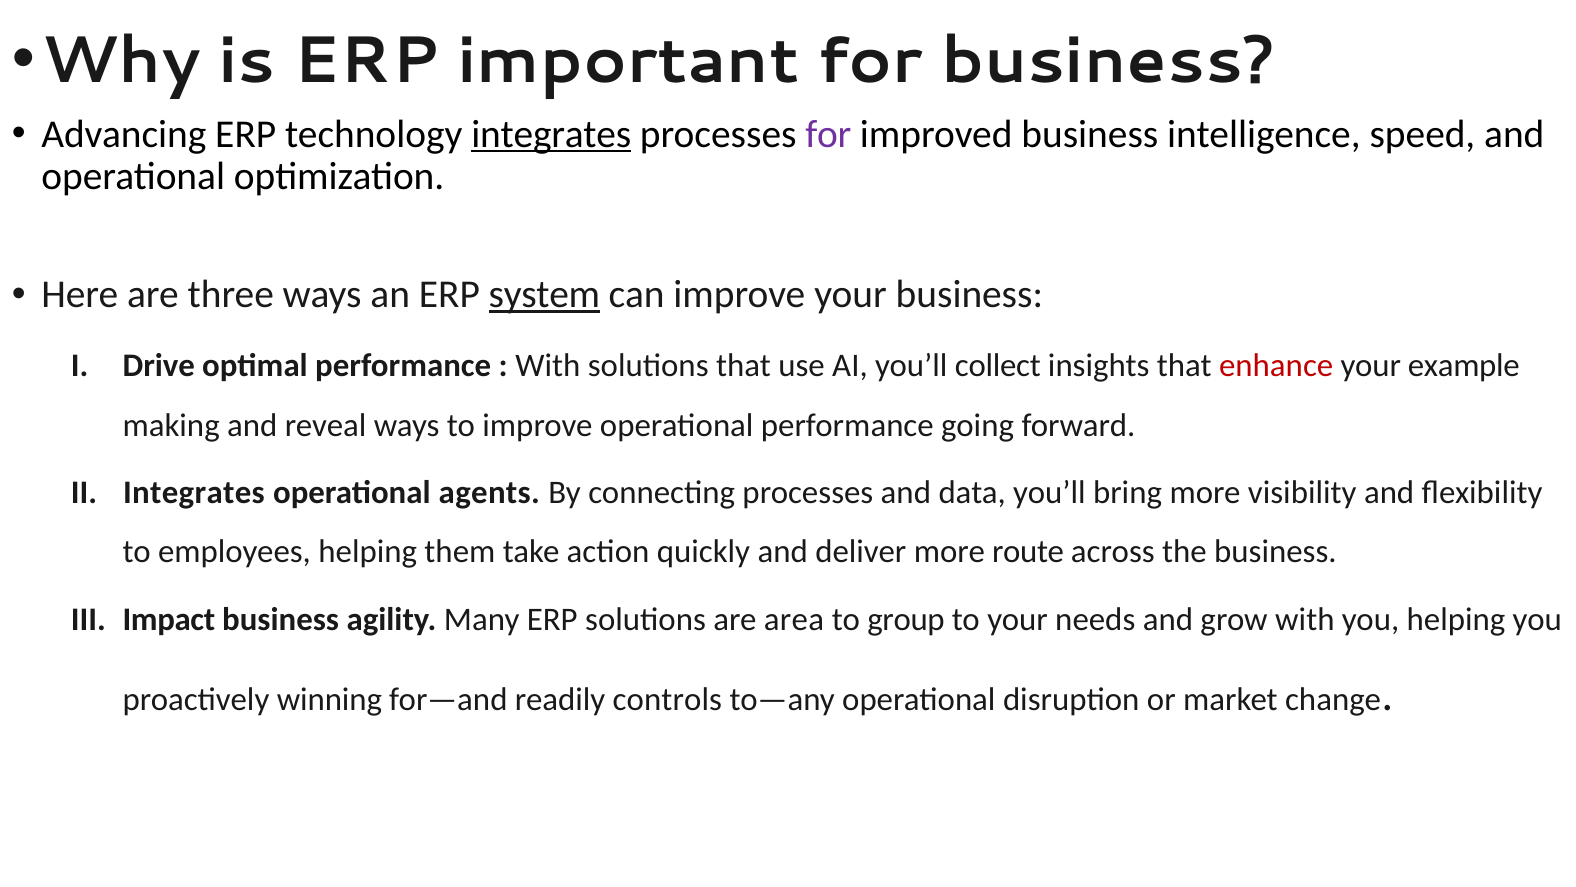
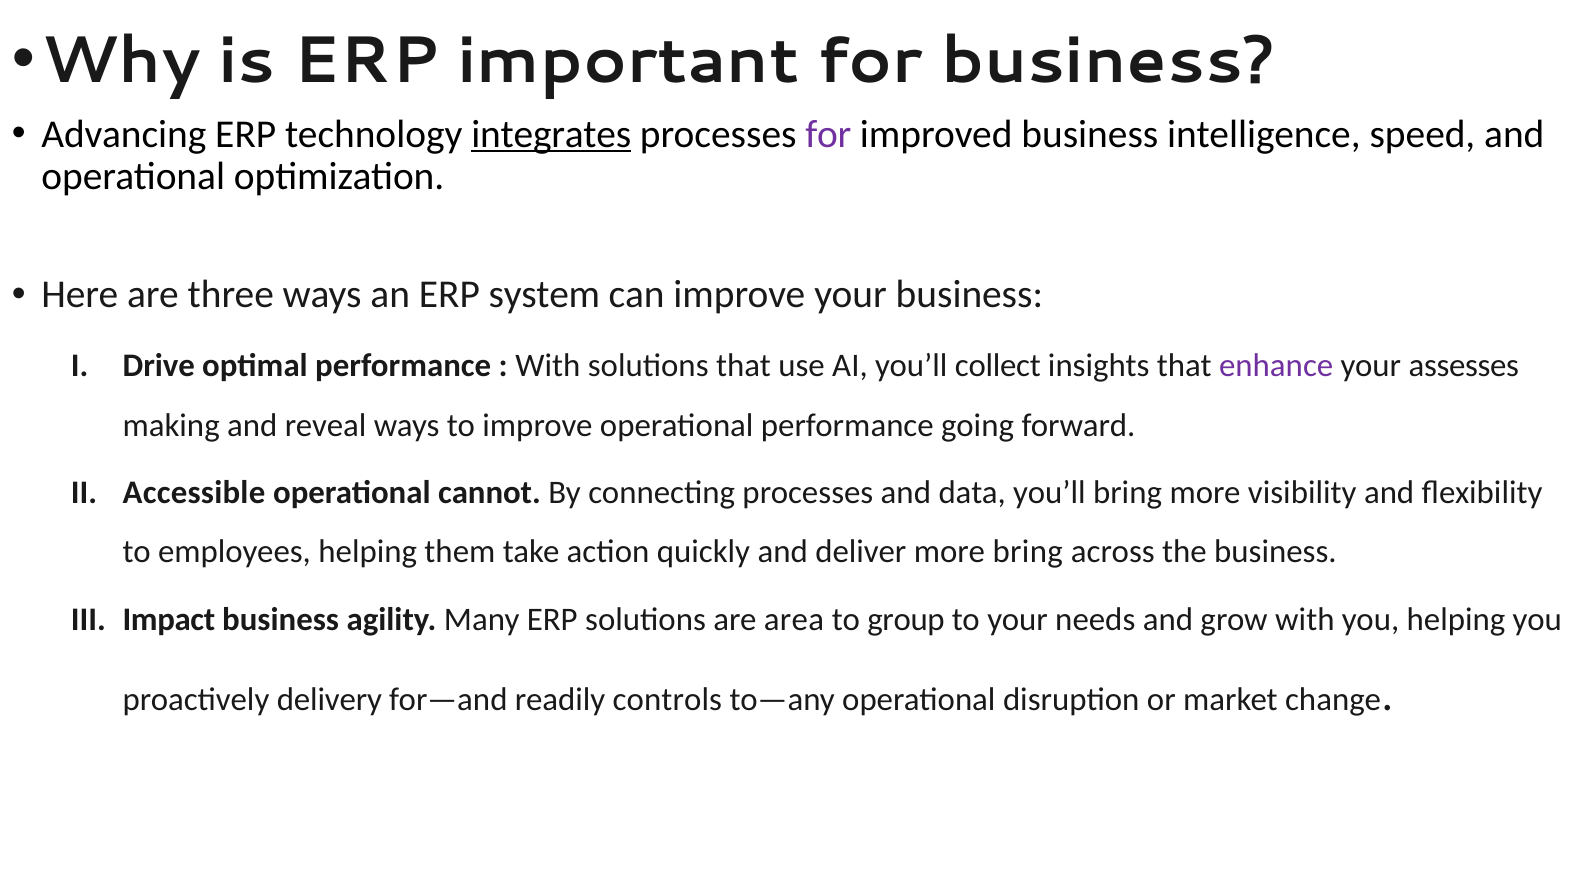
system underline: present -> none
enhance colour: red -> purple
example: example -> assesses
Integrates at (194, 492): Integrates -> Accessible
agents: agents -> cannot
more route: route -> bring
winning: winning -> delivery
